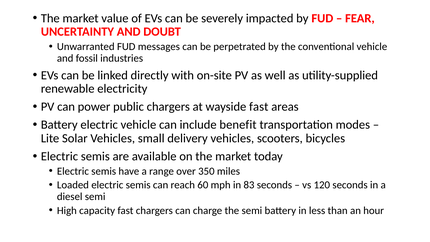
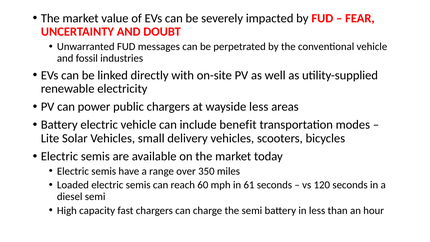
wayside fast: fast -> less
83: 83 -> 61
